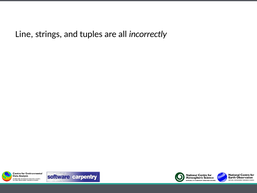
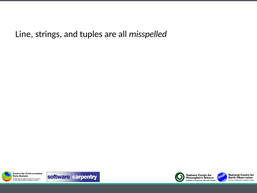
incorrectly: incorrectly -> misspelled
